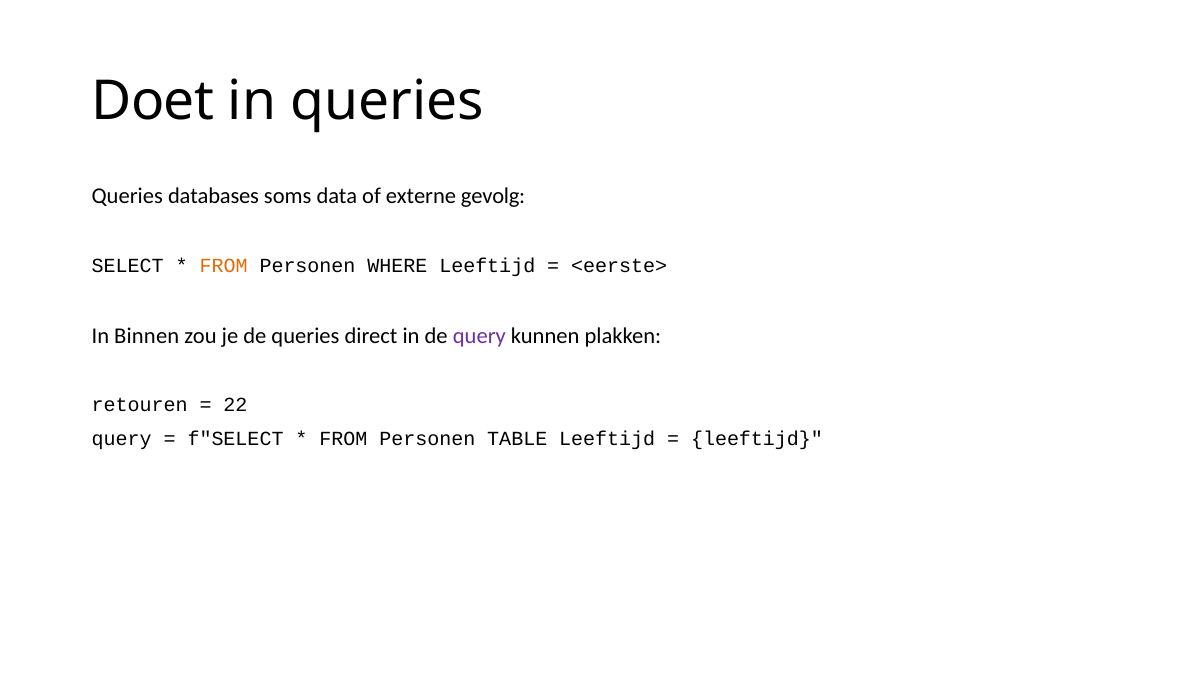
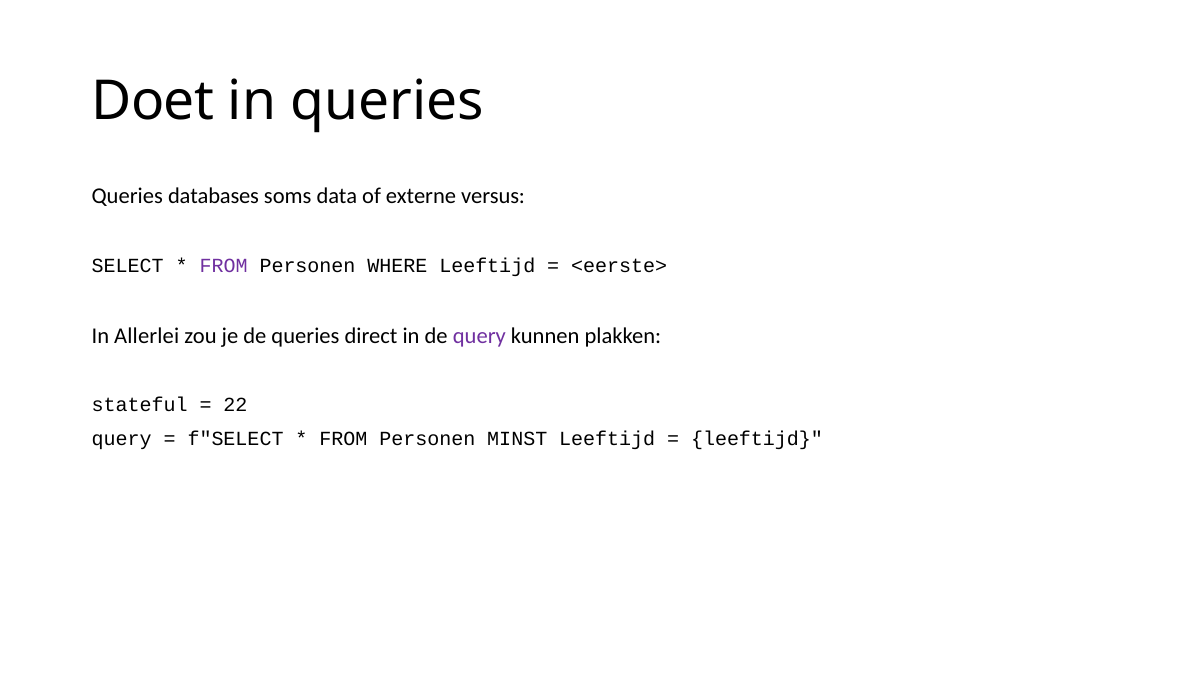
gevolg: gevolg -> versus
FROM at (224, 266) colour: orange -> purple
Binnen: Binnen -> Allerlei
retouren: retouren -> stateful
TABLE: TABLE -> MINST
